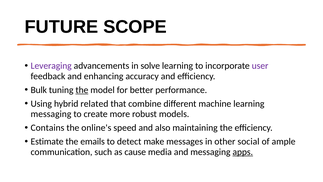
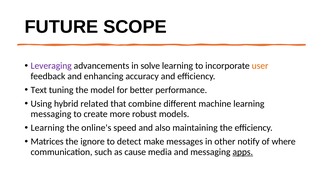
user colour: purple -> orange
Bulk: Bulk -> Text
the at (82, 90) underline: present -> none
Contains at (48, 128): Contains -> Learning
Estimate: Estimate -> Matrices
emails: emails -> ignore
social: social -> notify
ample: ample -> where
